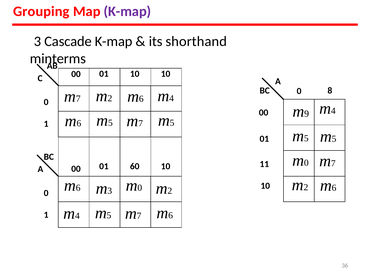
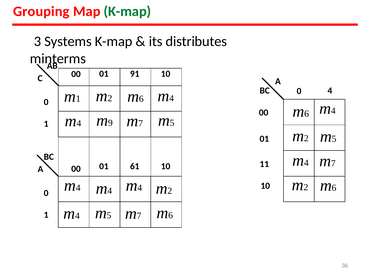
K-map at (127, 11) colour: purple -> green
Cascade: Cascade -> Systems
shorthand: shorthand -> distributes
01 10: 10 -> 91
0 8: 8 -> 4
7 at (78, 99): 7 -> 1
9 at (307, 114): 9 -> 6
6 at (79, 124): 6 -> 4
5 at (110, 123): 5 -> 9
5 at (306, 139): 5 -> 2
0 at (306, 163): 0 -> 4
60: 60 -> 61
6 at (78, 188): 6 -> 4
3 at (110, 191): 3 -> 4
0 at (140, 188): 0 -> 4
